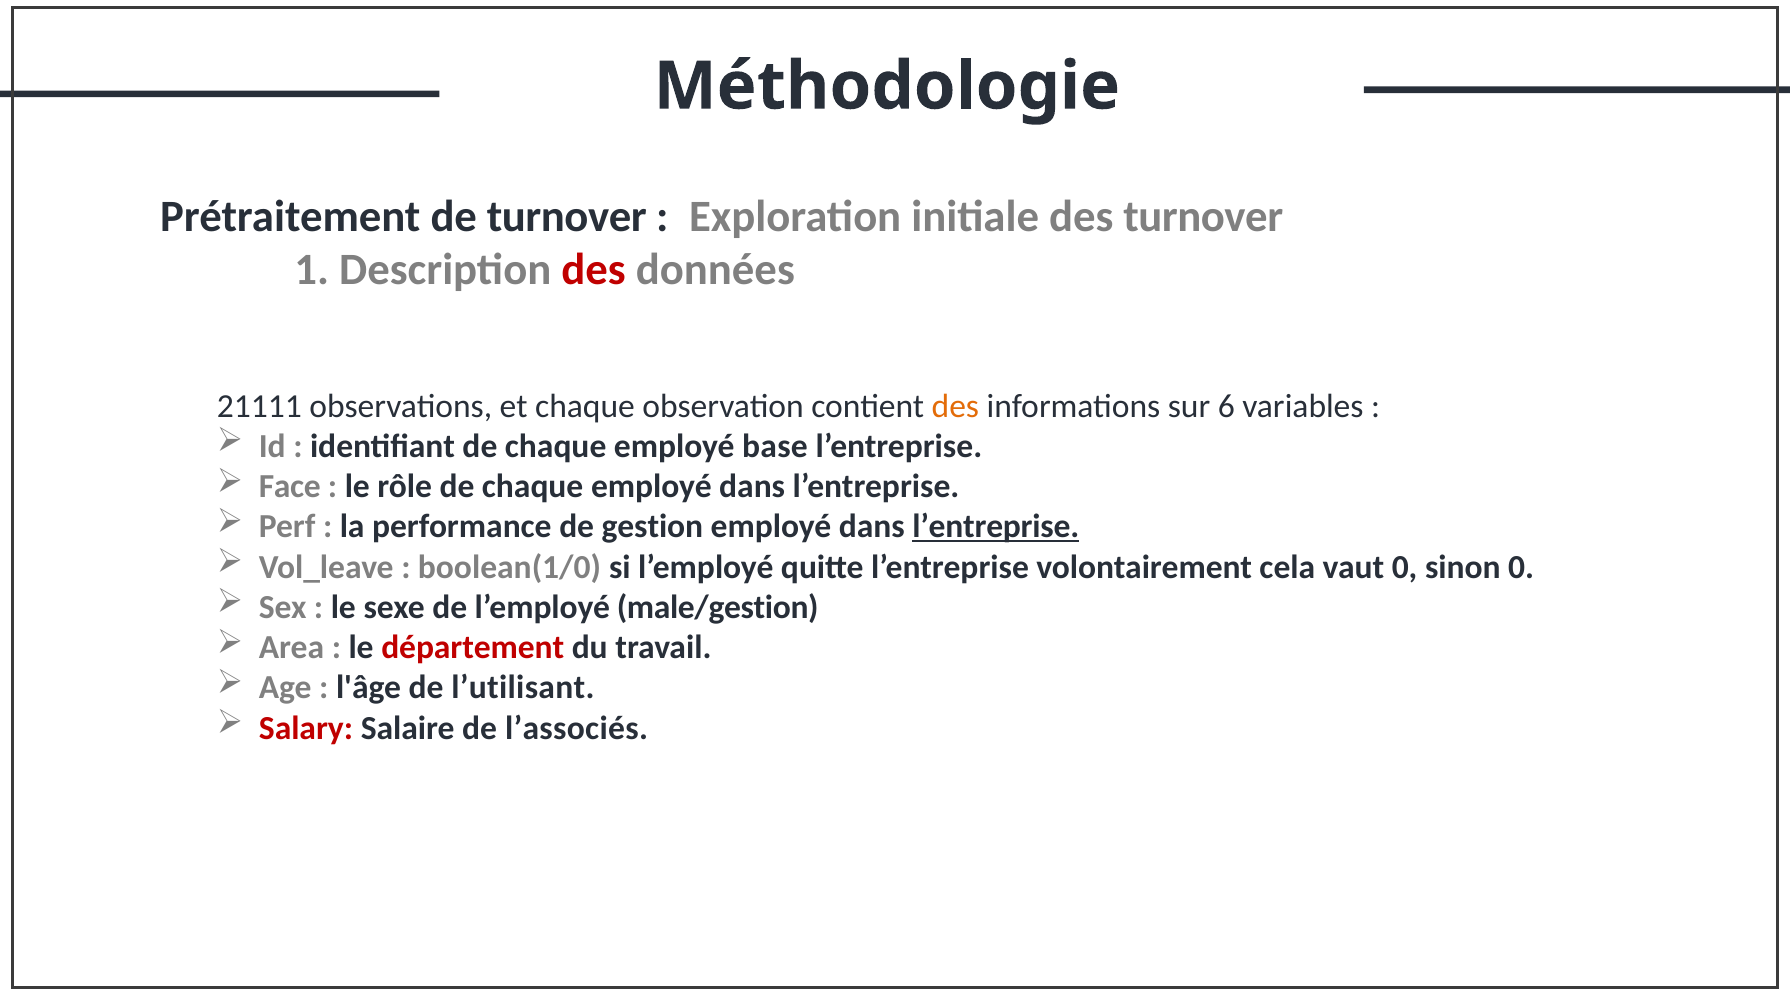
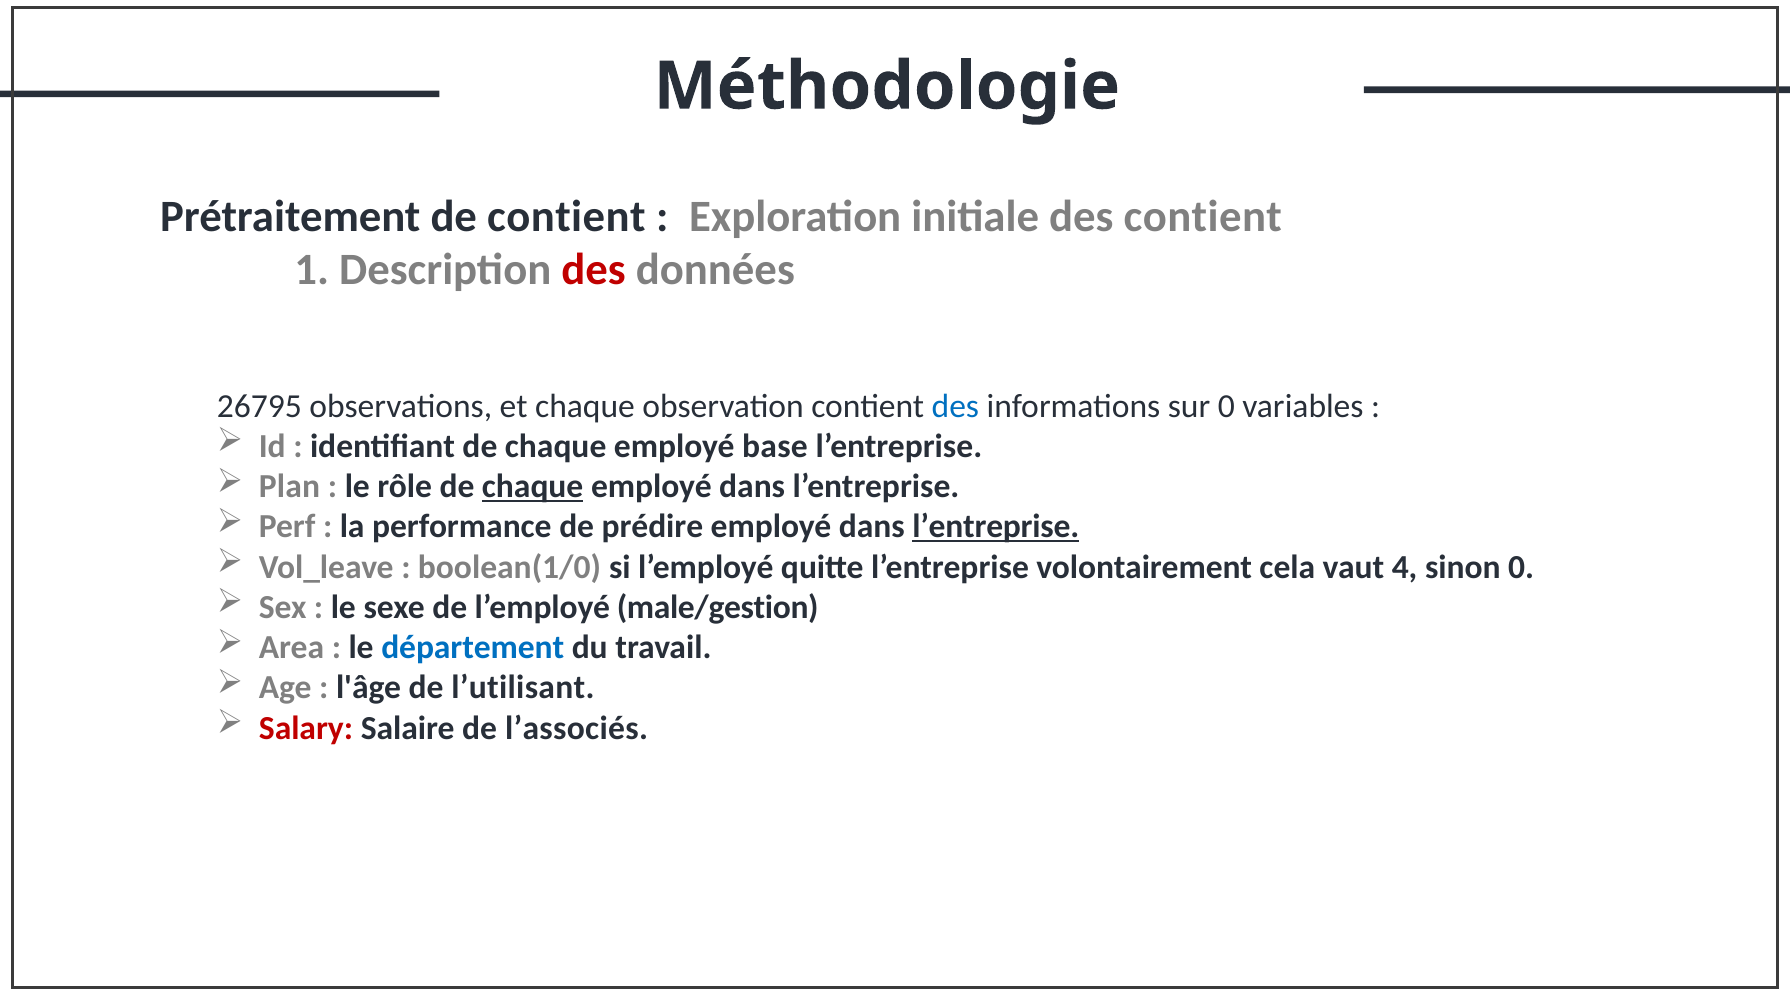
de turnover: turnover -> contient
des turnover: turnover -> contient
21111: 21111 -> 26795
des at (955, 406) colour: orange -> blue
sur 6: 6 -> 0
Face: Face -> Plan
chaque at (533, 486) underline: none -> present
gestion: gestion -> prédire
vaut 0: 0 -> 4
département colour: red -> blue
